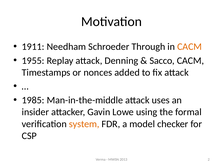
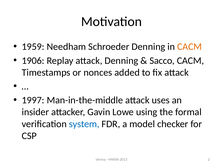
1911: 1911 -> 1959
Schroeder Through: Through -> Denning
1955: 1955 -> 1906
1985: 1985 -> 1997
system colour: orange -> blue
